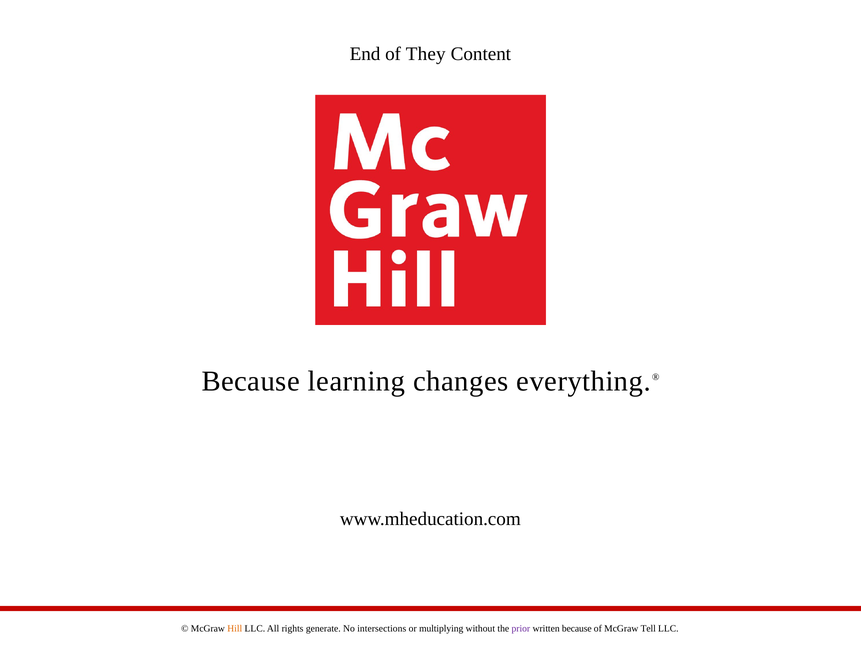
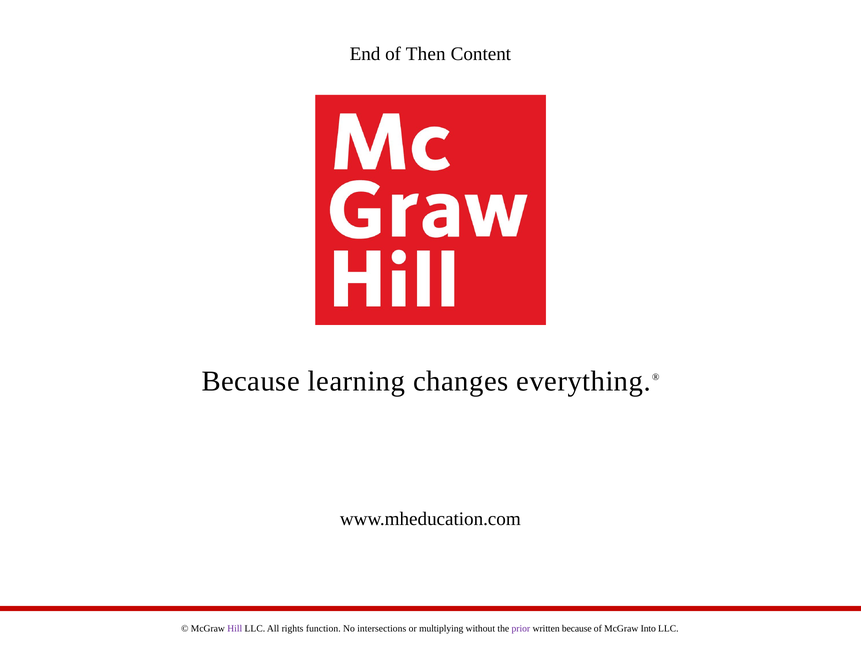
They: They -> Then
Hill colour: orange -> purple
generate: generate -> function
Tell: Tell -> Into
